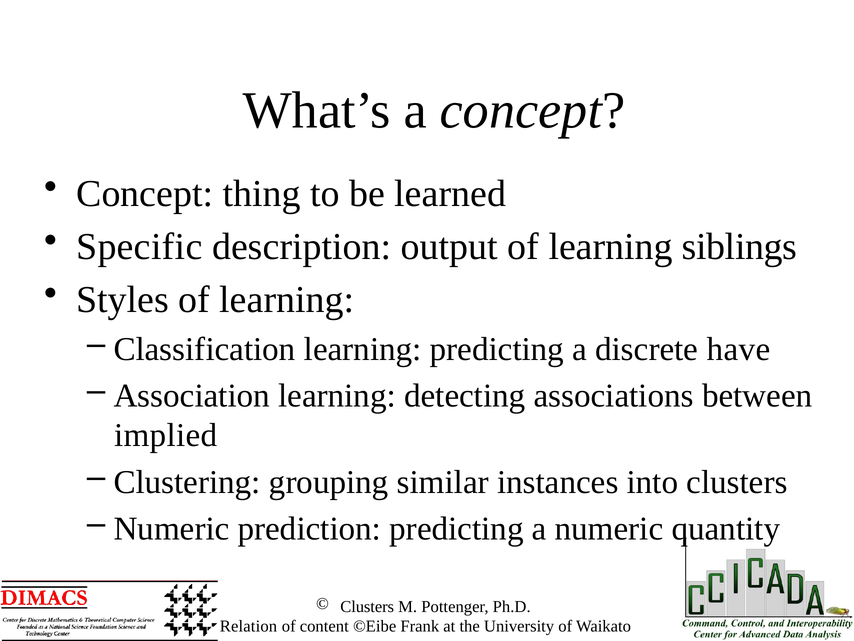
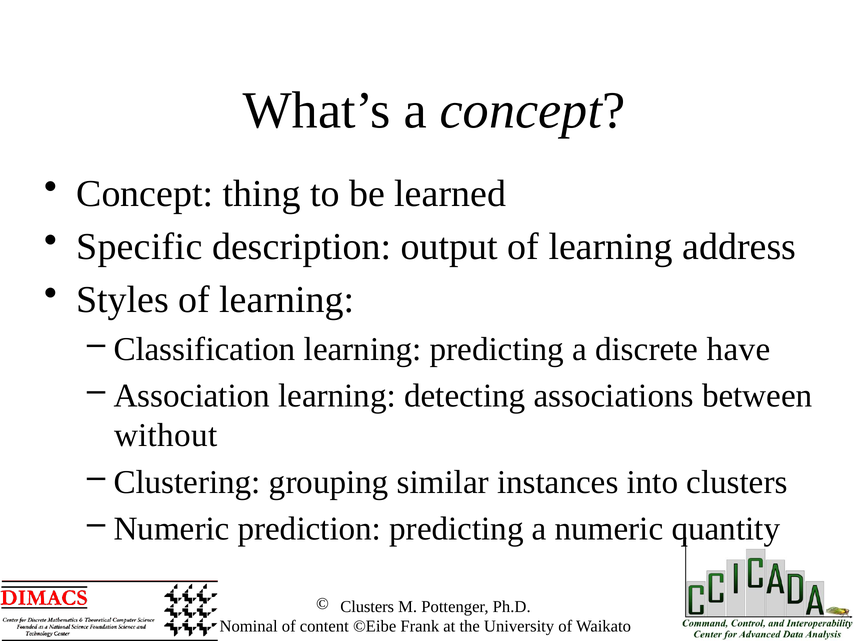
siblings: siblings -> address
implied: implied -> without
Relation: Relation -> Nominal
